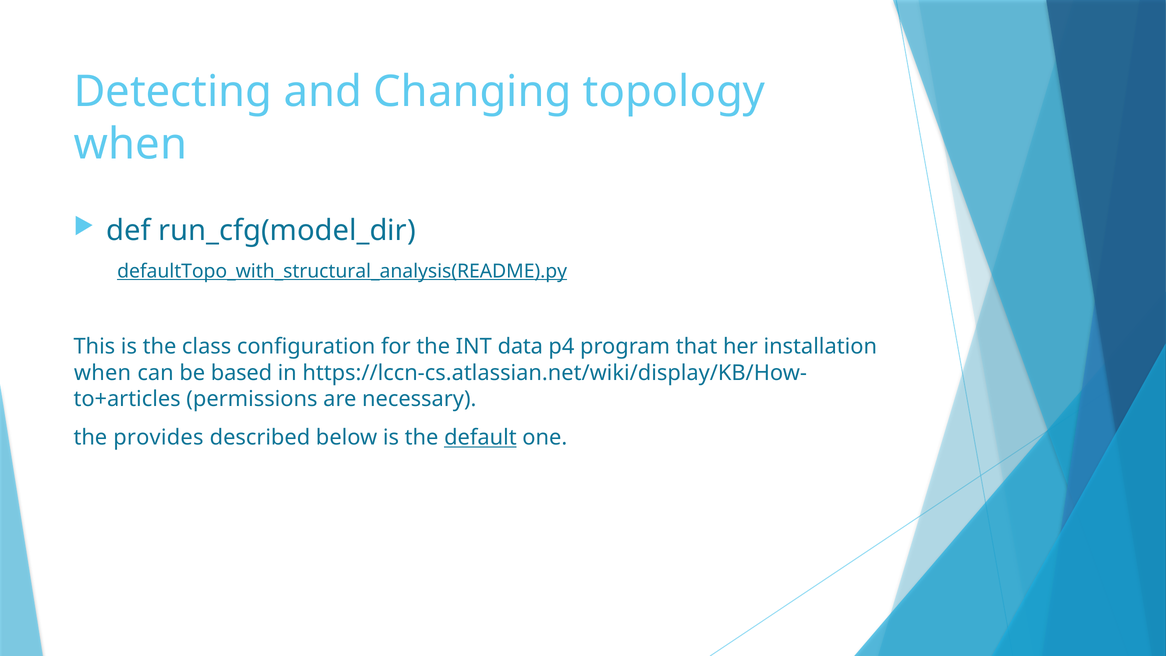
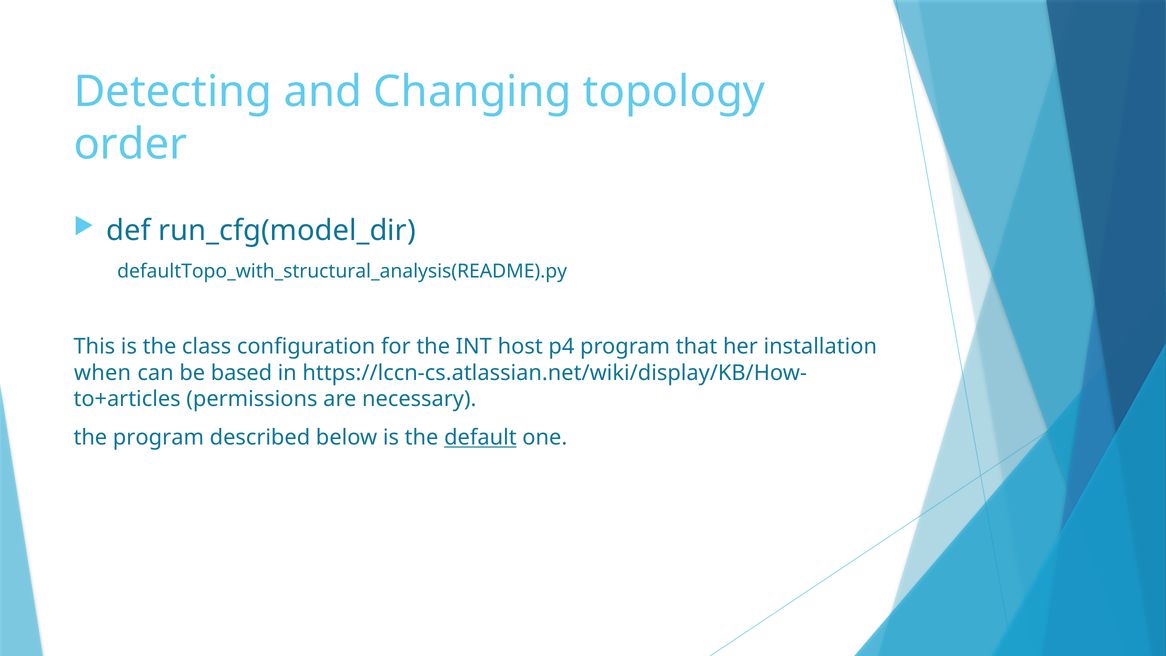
when at (130, 144): when -> order
defaultTopo_with_structural_analysis(README).py underline: present -> none
data: data -> host
the provides: provides -> program
